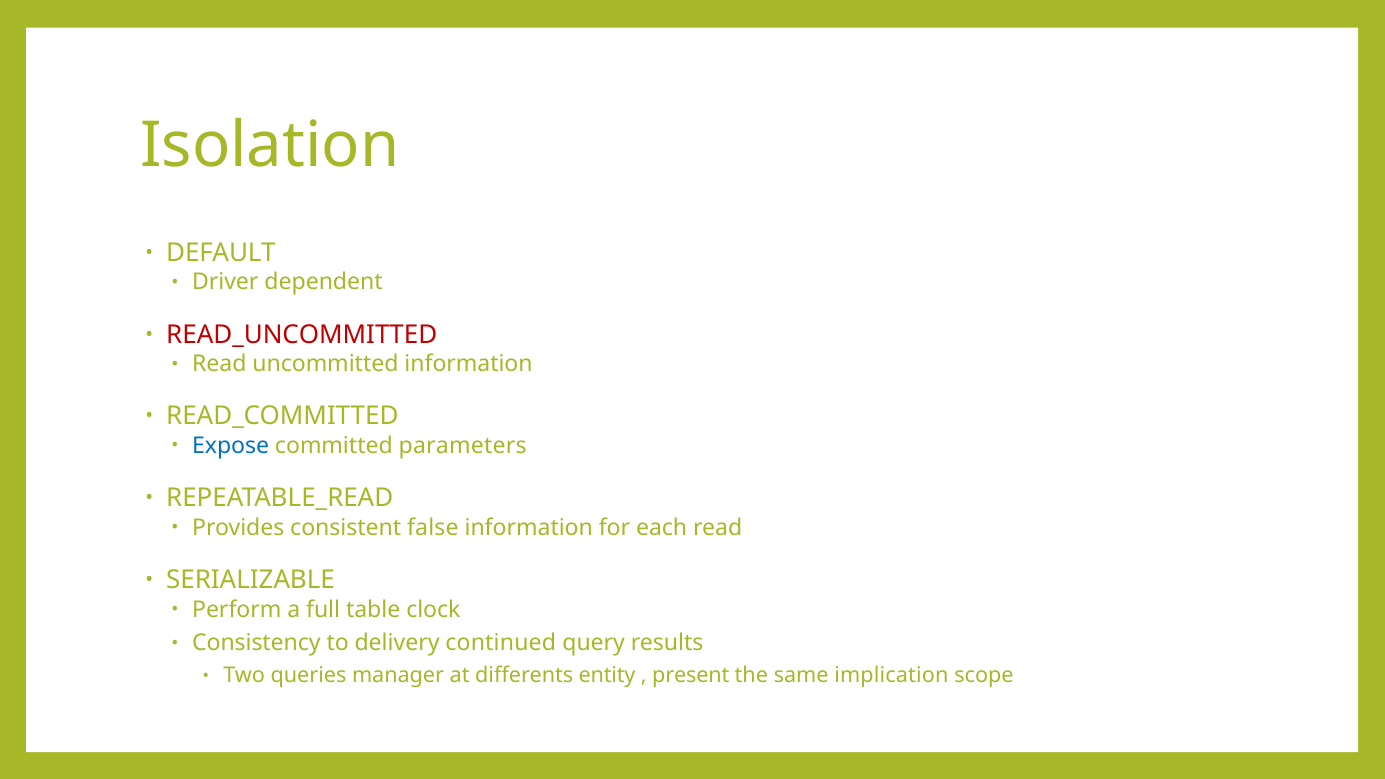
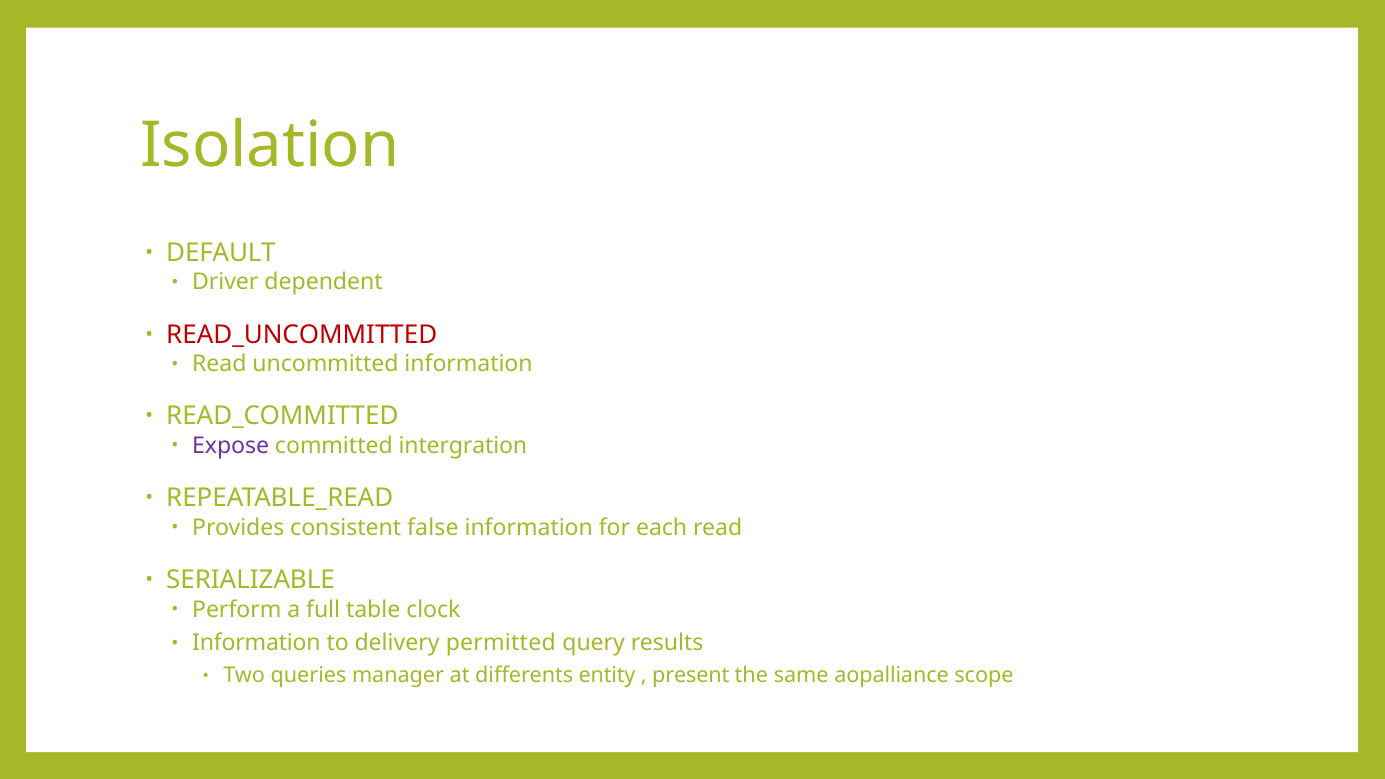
Expose colour: blue -> purple
parameters: parameters -> intergration
Consistency at (256, 643): Consistency -> Information
continued: continued -> permitted
implication: implication -> aopalliance
